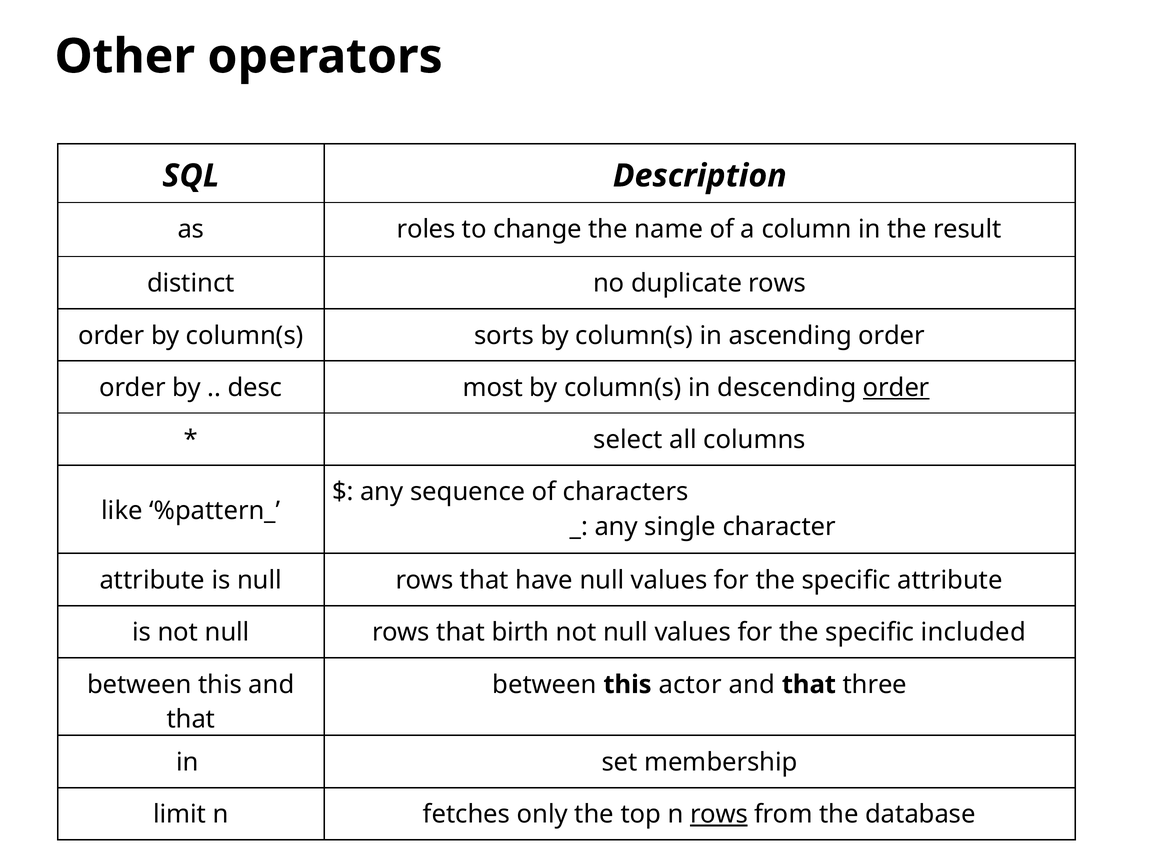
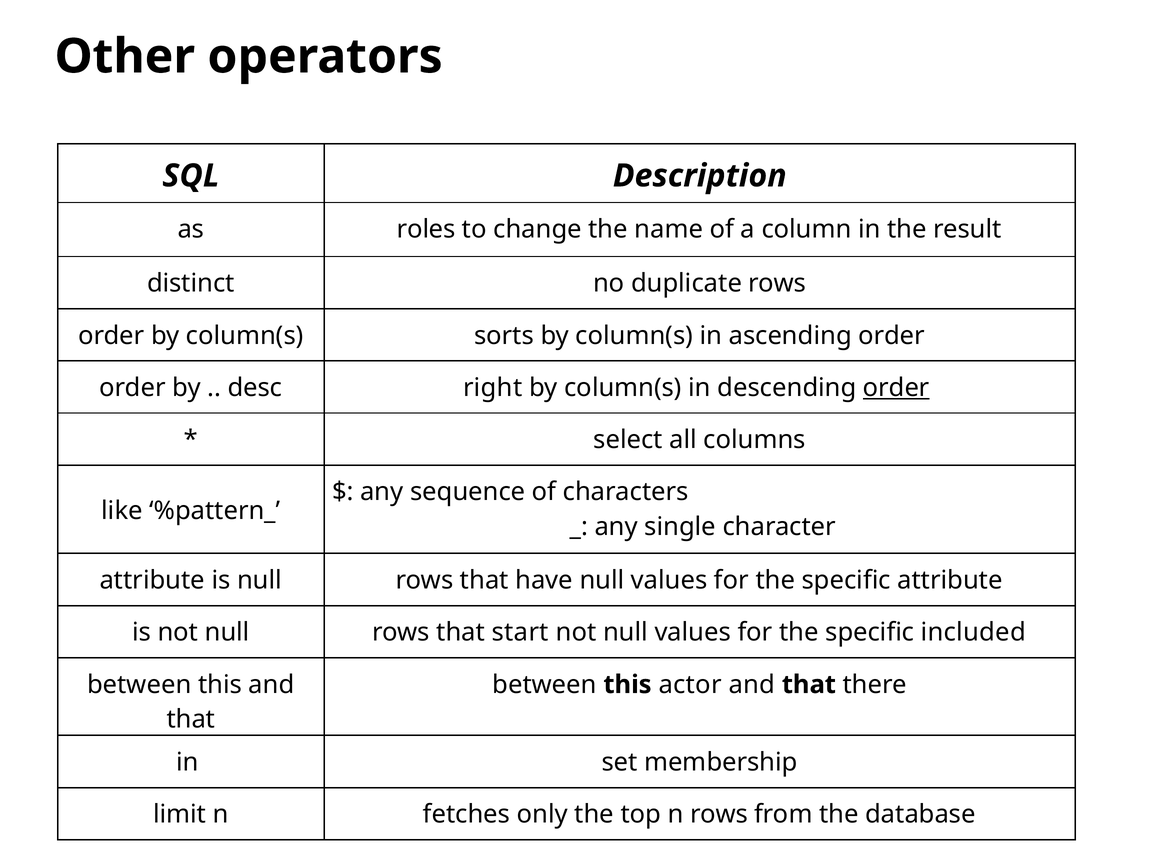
most: most -> right
birth: birth -> start
three: three -> there
rows at (719, 814) underline: present -> none
